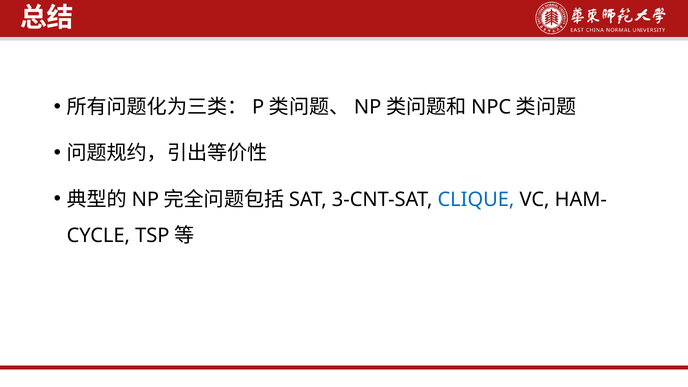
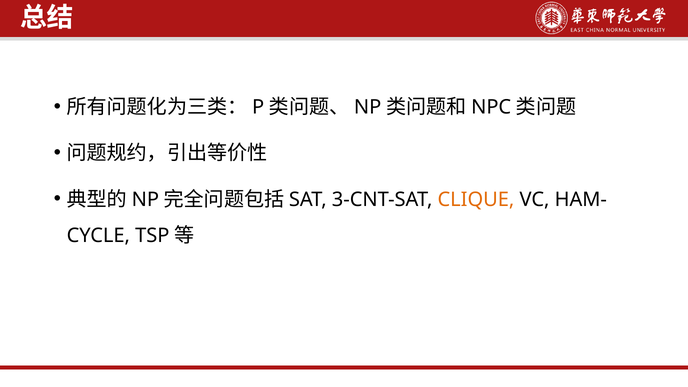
CLIQUE colour: blue -> orange
